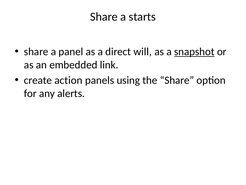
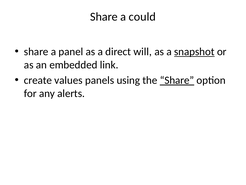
starts: starts -> could
action: action -> values
Share at (177, 80) underline: none -> present
